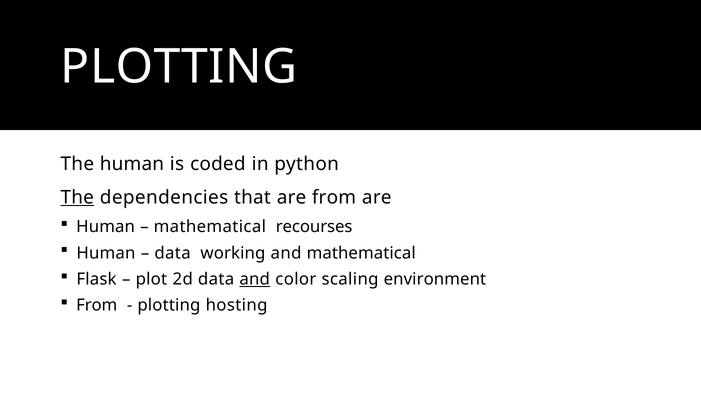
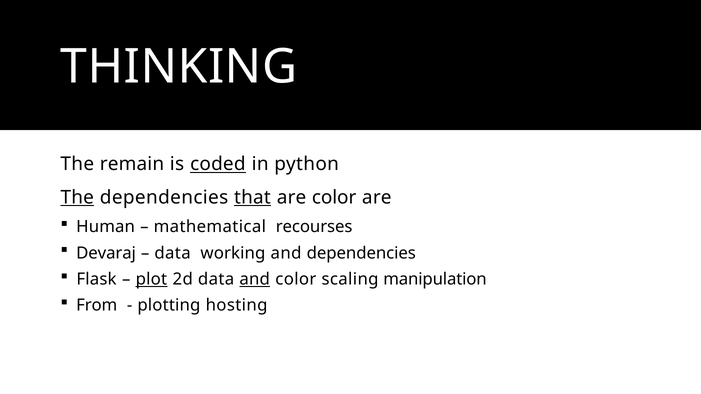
PLOTTING at (179, 67): PLOTTING -> THINKING
The human: human -> remain
coded underline: none -> present
that underline: none -> present
are from: from -> color
Human at (106, 253): Human -> Devaraj
and mathematical: mathematical -> dependencies
plot underline: none -> present
environment: environment -> manipulation
